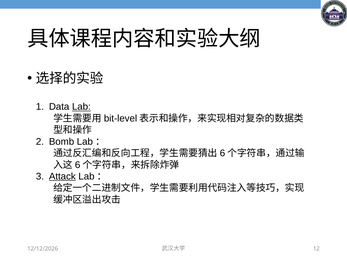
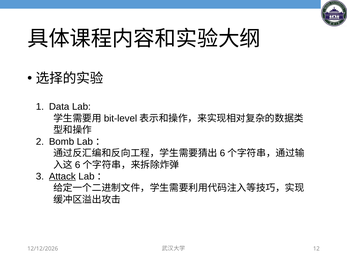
Lab underline: present -> none
